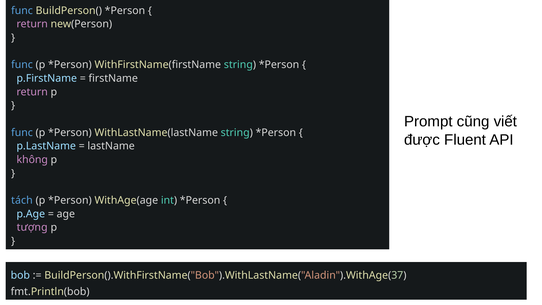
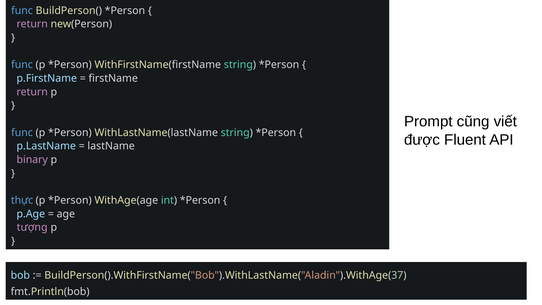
không: không -> binary
tách: tách -> thực
